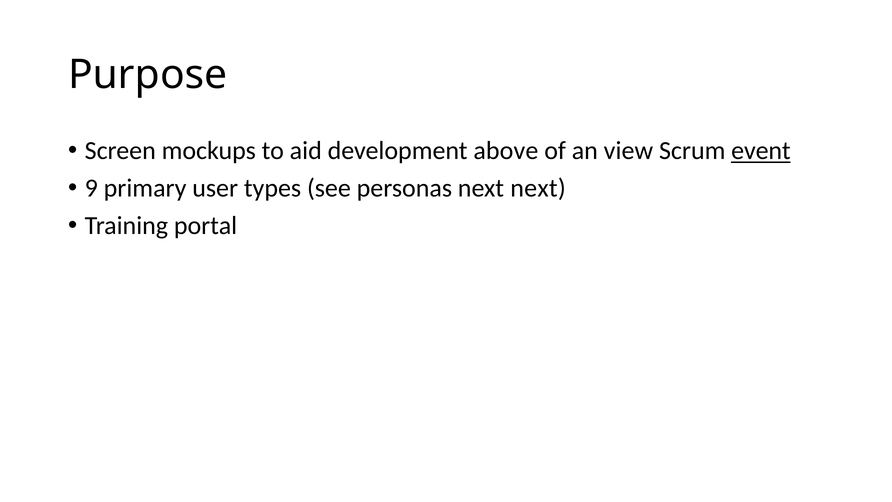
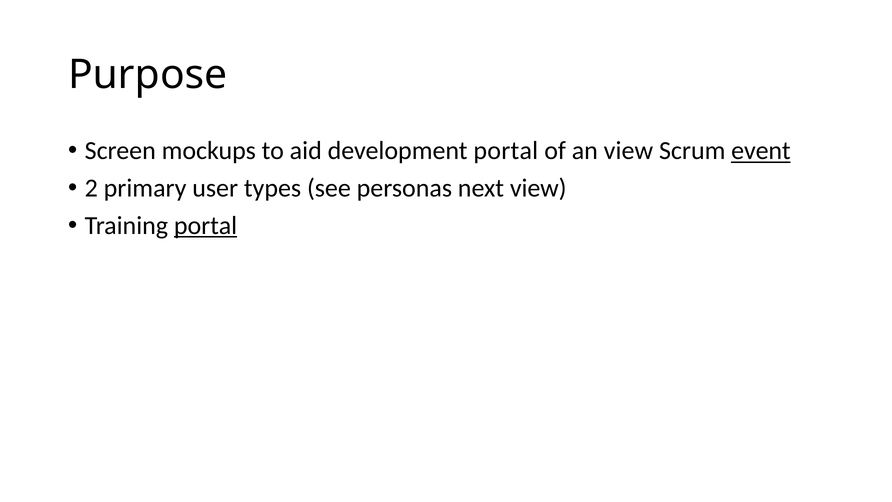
development above: above -> portal
9: 9 -> 2
next next: next -> view
portal at (206, 226) underline: none -> present
